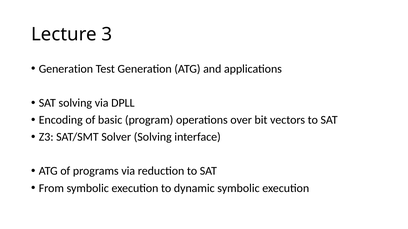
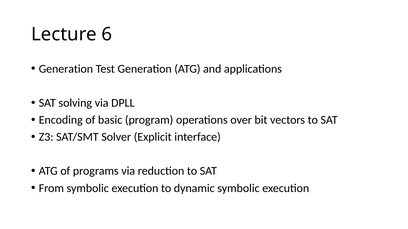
3: 3 -> 6
Solver Solving: Solving -> Explicit
